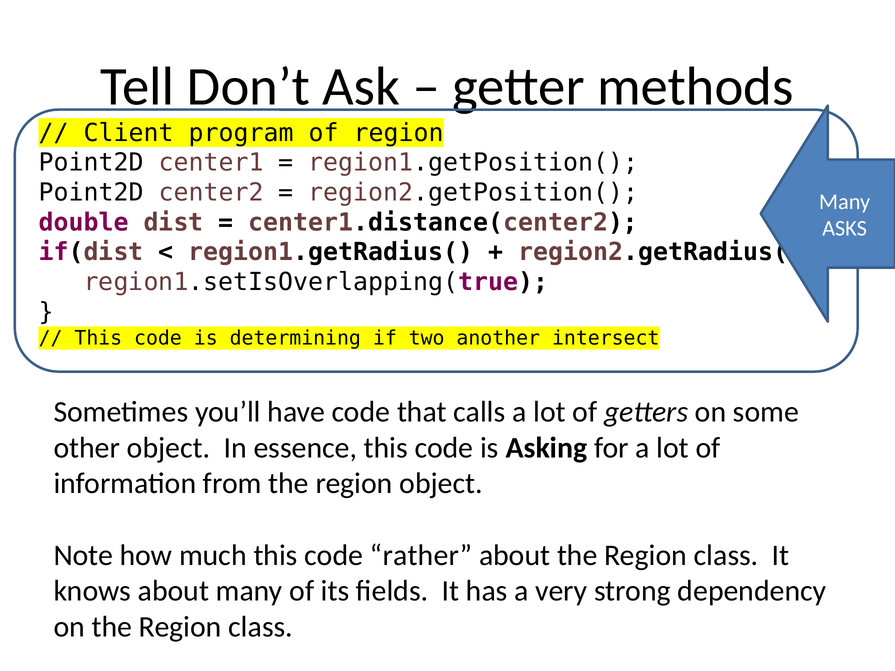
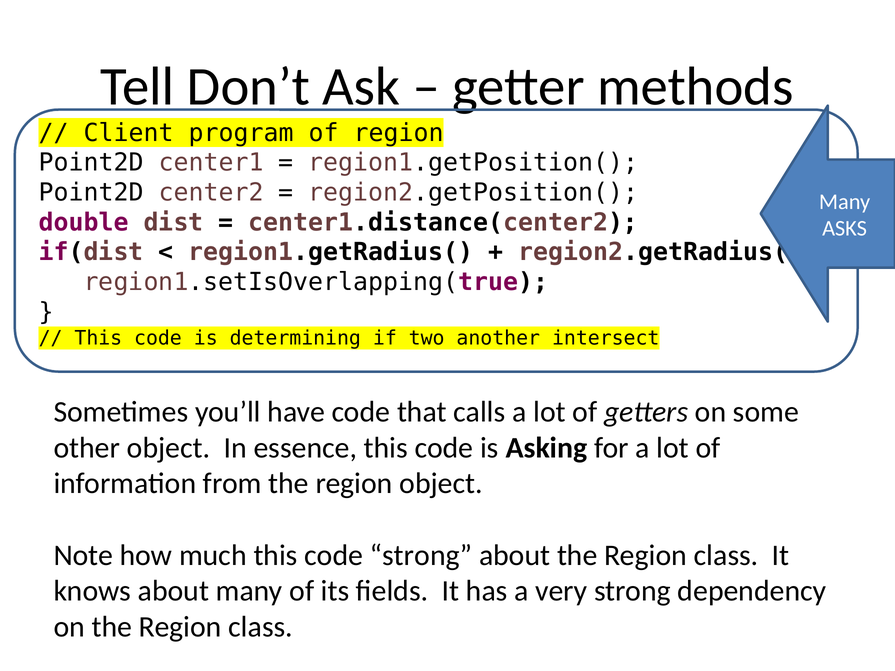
code rather: rather -> strong
